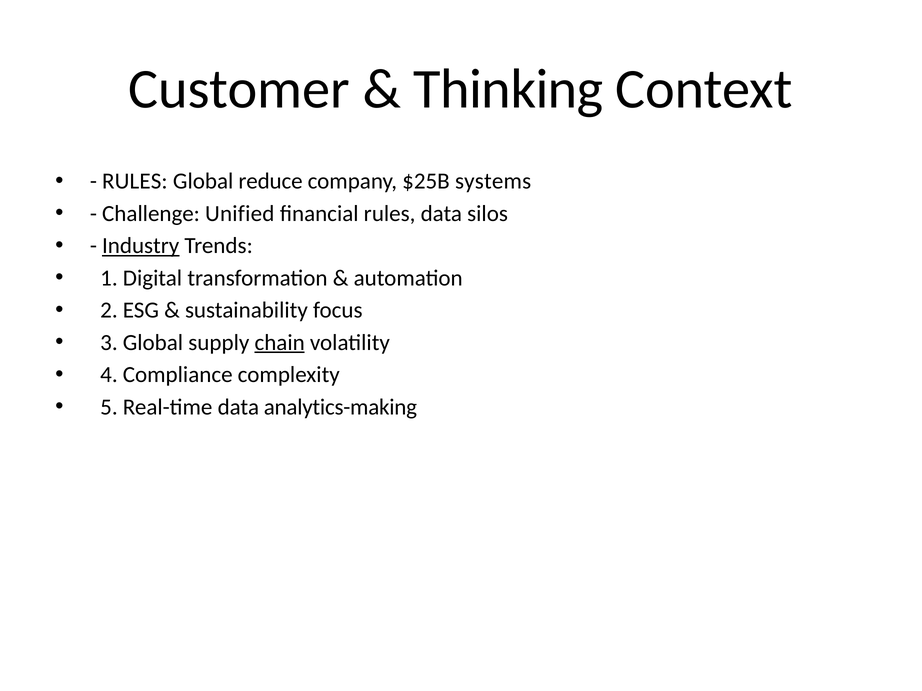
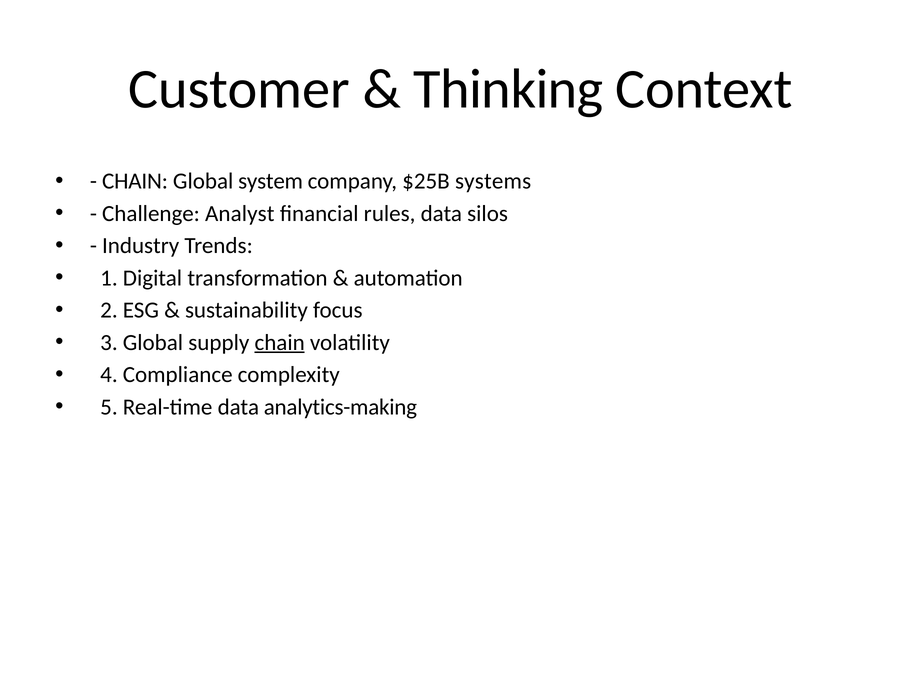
RULES at (135, 181): RULES -> CHAIN
reduce: reduce -> system
Unified: Unified -> Analyst
Industry underline: present -> none
